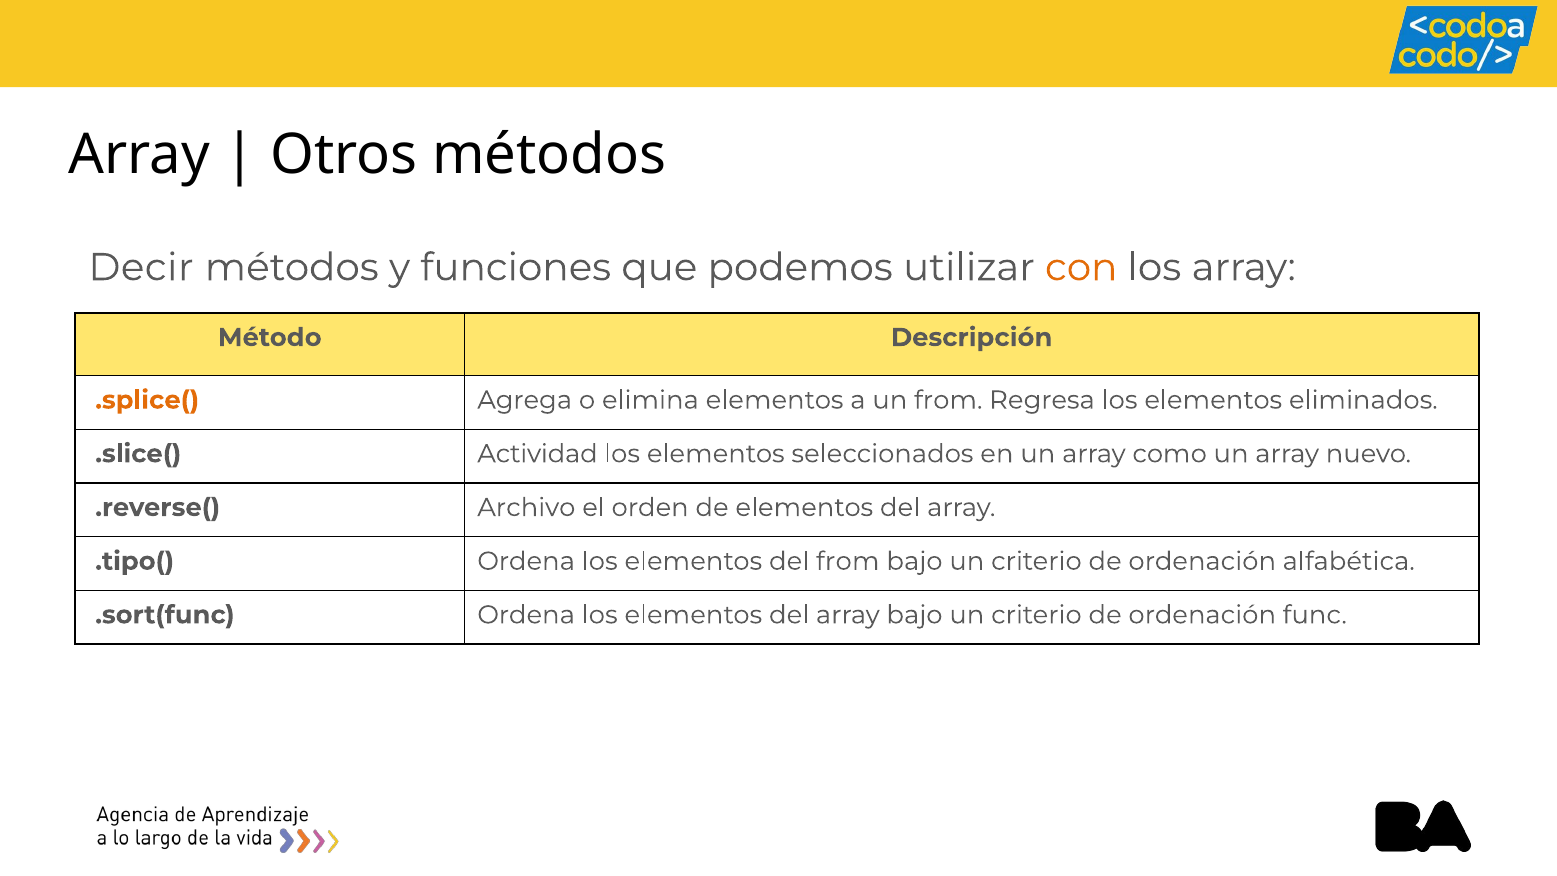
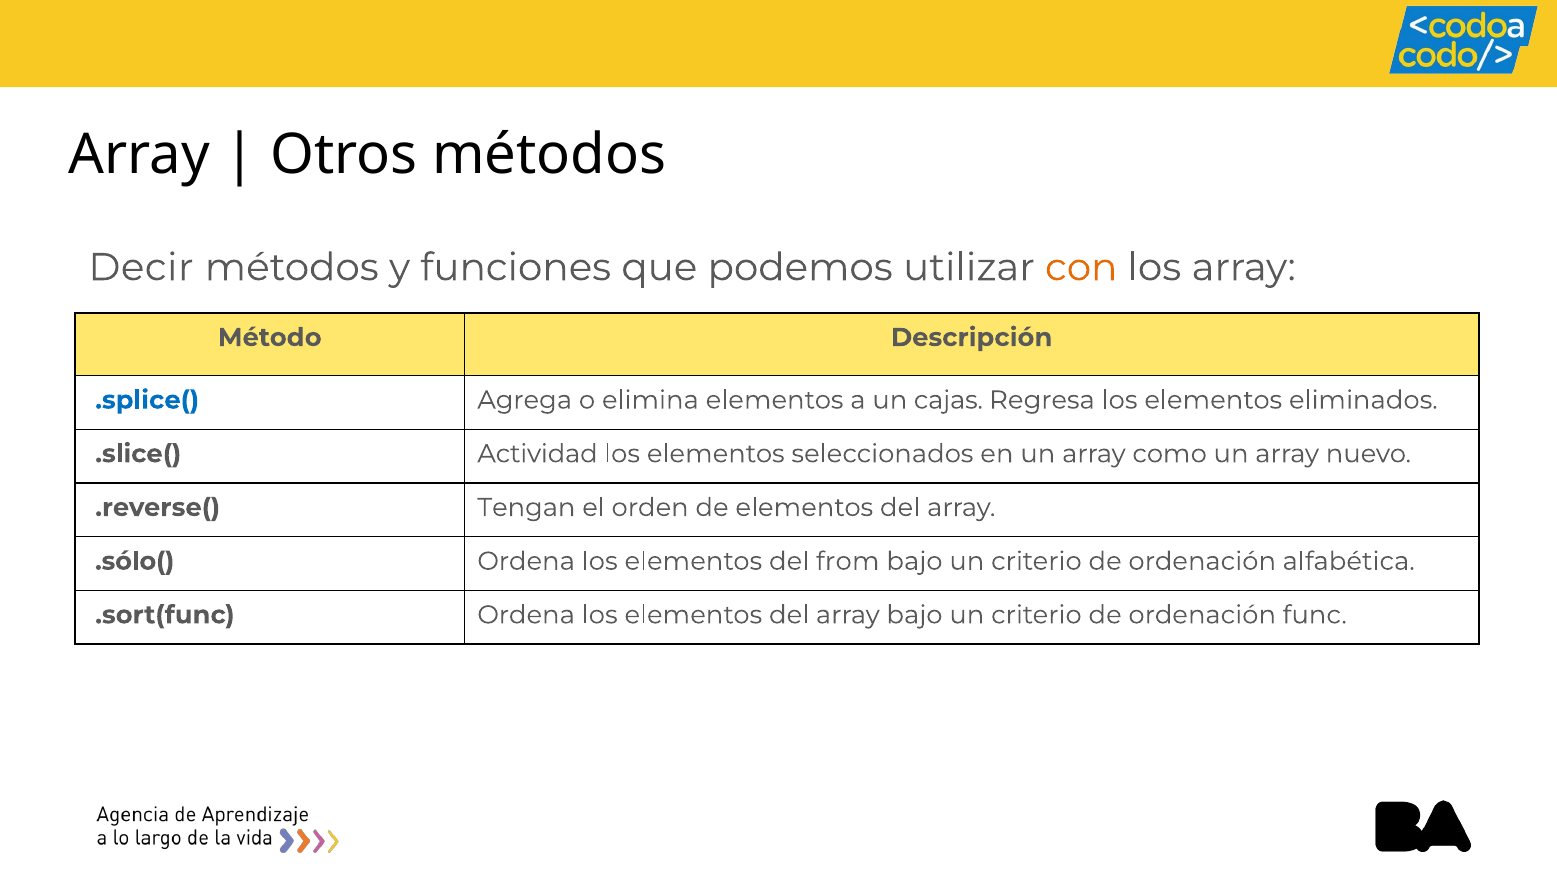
.splice( colour: orange -> blue
un from: from -> cajas
Archivo: Archivo -> Tengan
.tipo(: .tipo( -> .sólo(
